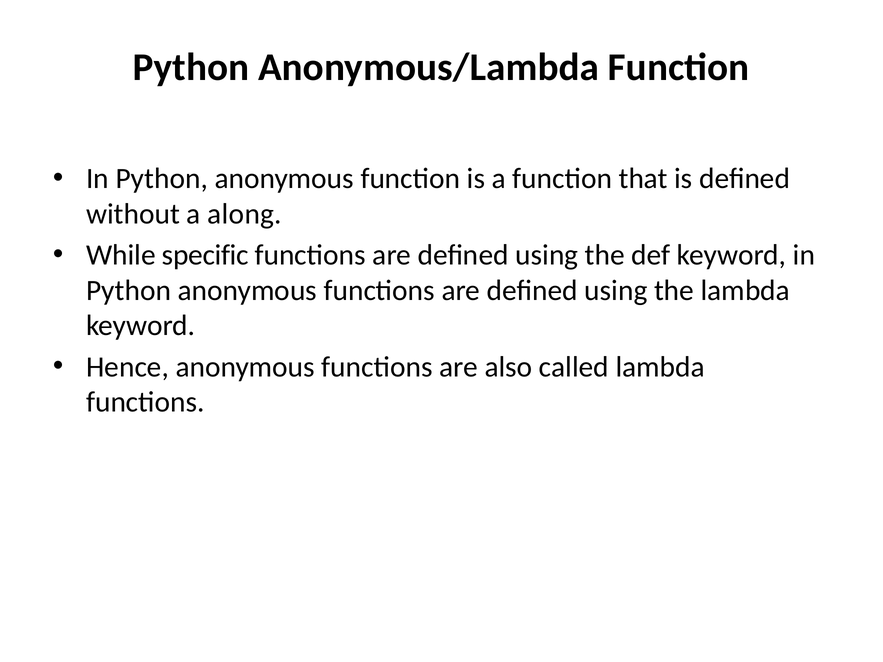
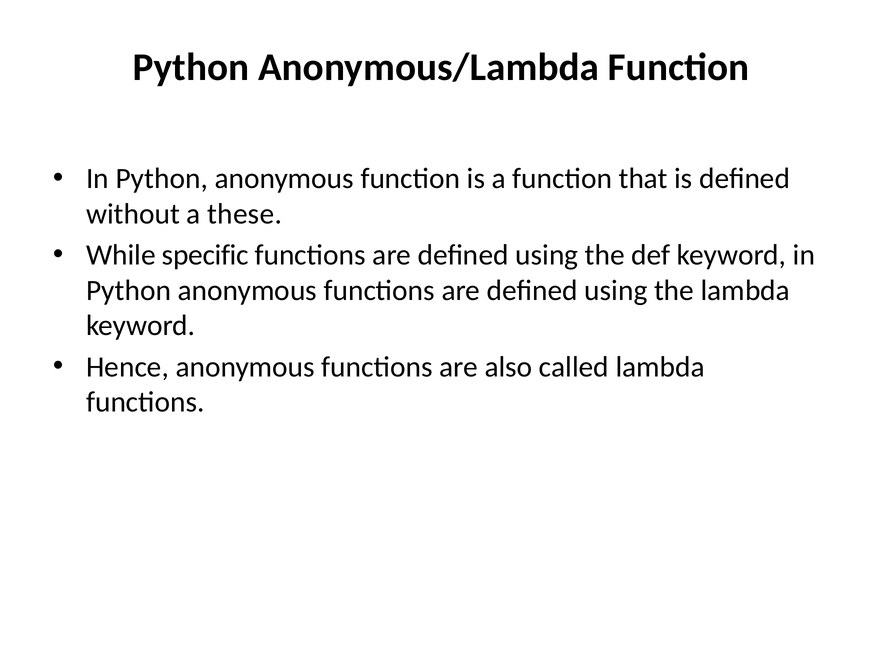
along: along -> these
